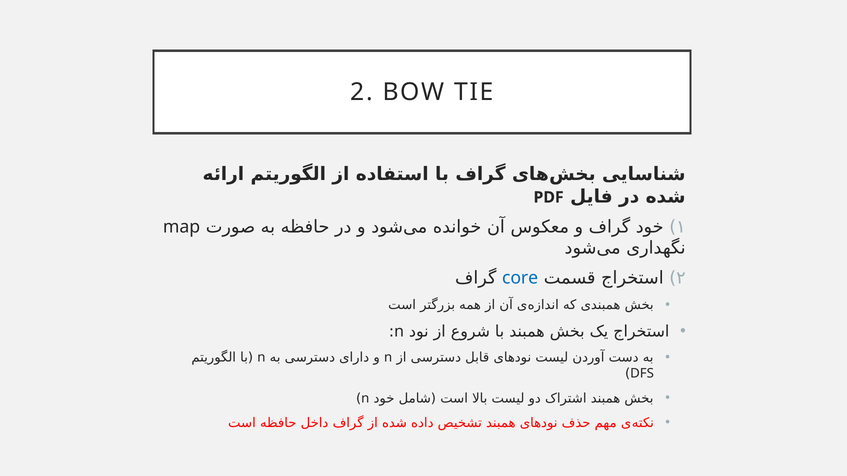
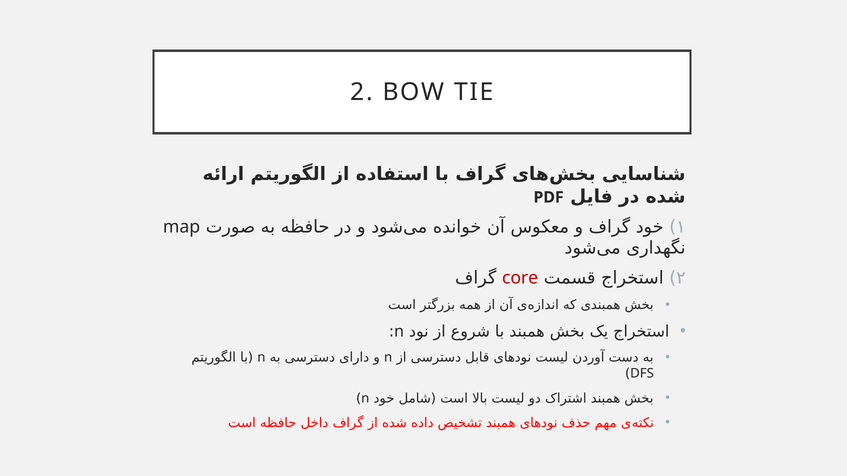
core colour: blue -> red
